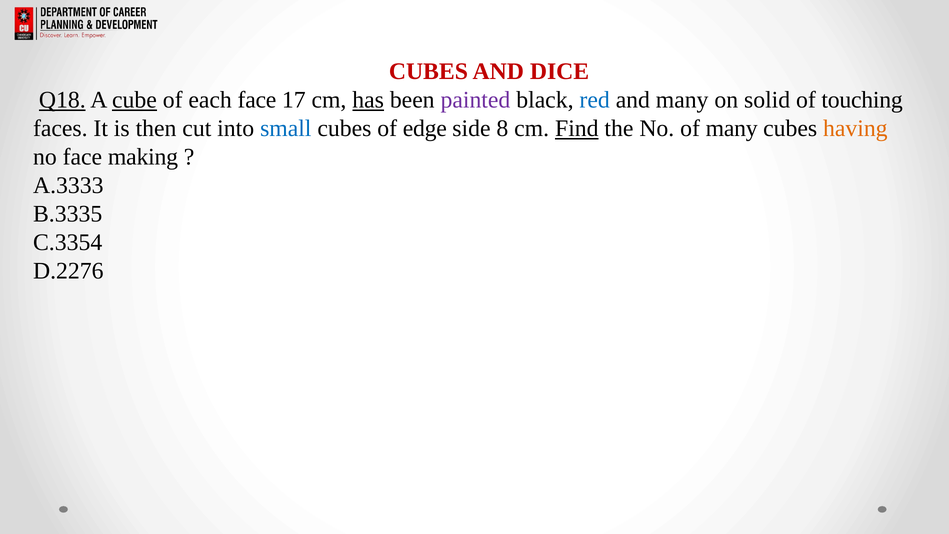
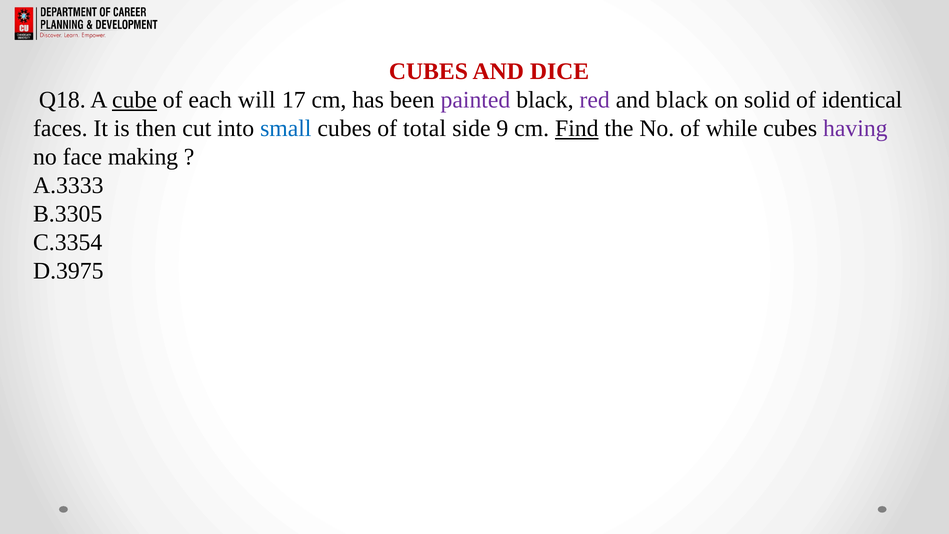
Q18 underline: present -> none
each face: face -> will
has underline: present -> none
red colour: blue -> purple
and many: many -> black
touching: touching -> identical
edge: edge -> total
8: 8 -> 9
of many: many -> while
having colour: orange -> purple
B.3335: B.3335 -> B.3305
D.2276: D.2276 -> D.3975
